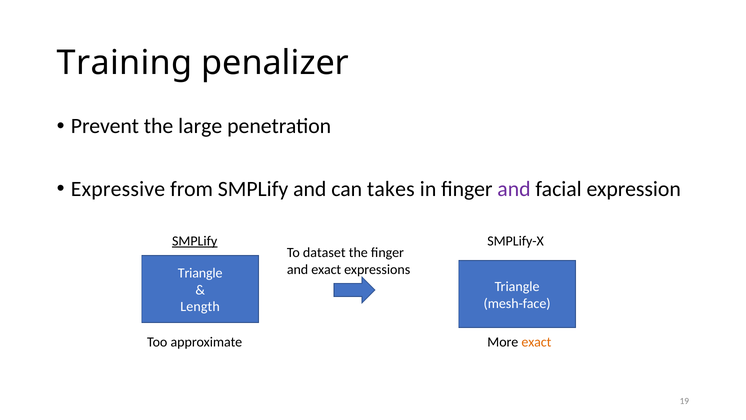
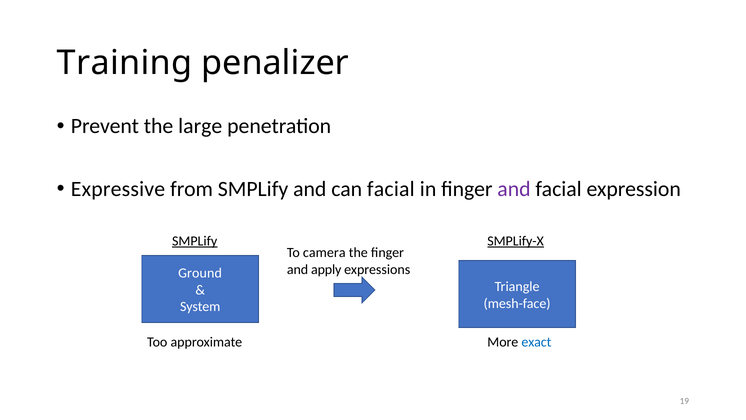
can takes: takes -> facial
SMPLify-X underline: none -> present
dataset: dataset -> camera
and exact: exact -> apply
Triangle at (200, 273): Triangle -> Ground
Length: Length -> System
exact at (536, 342) colour: orange -> blue
